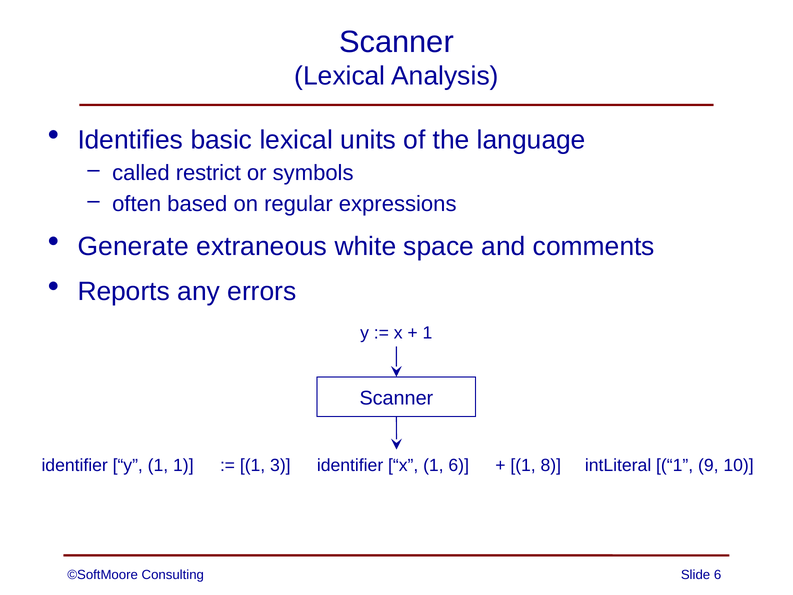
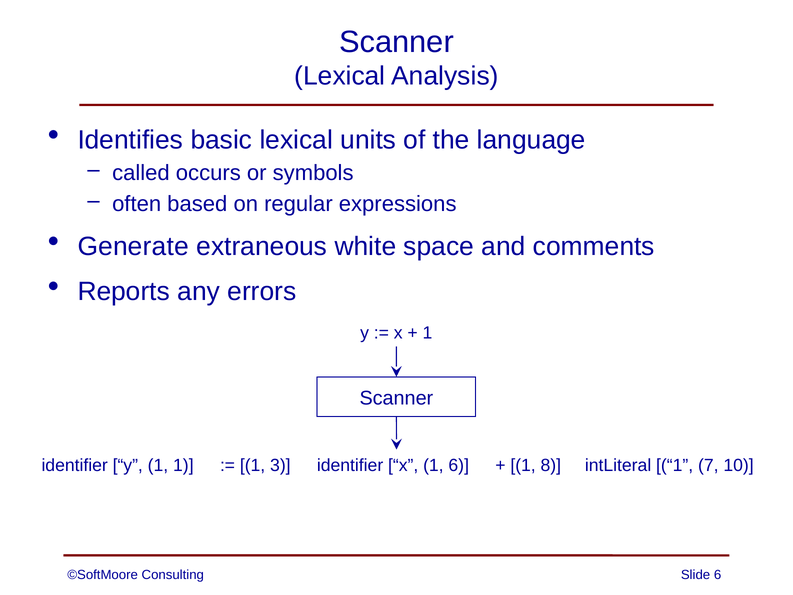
restrict: restrict -> occurs
9: 9 -> 7
